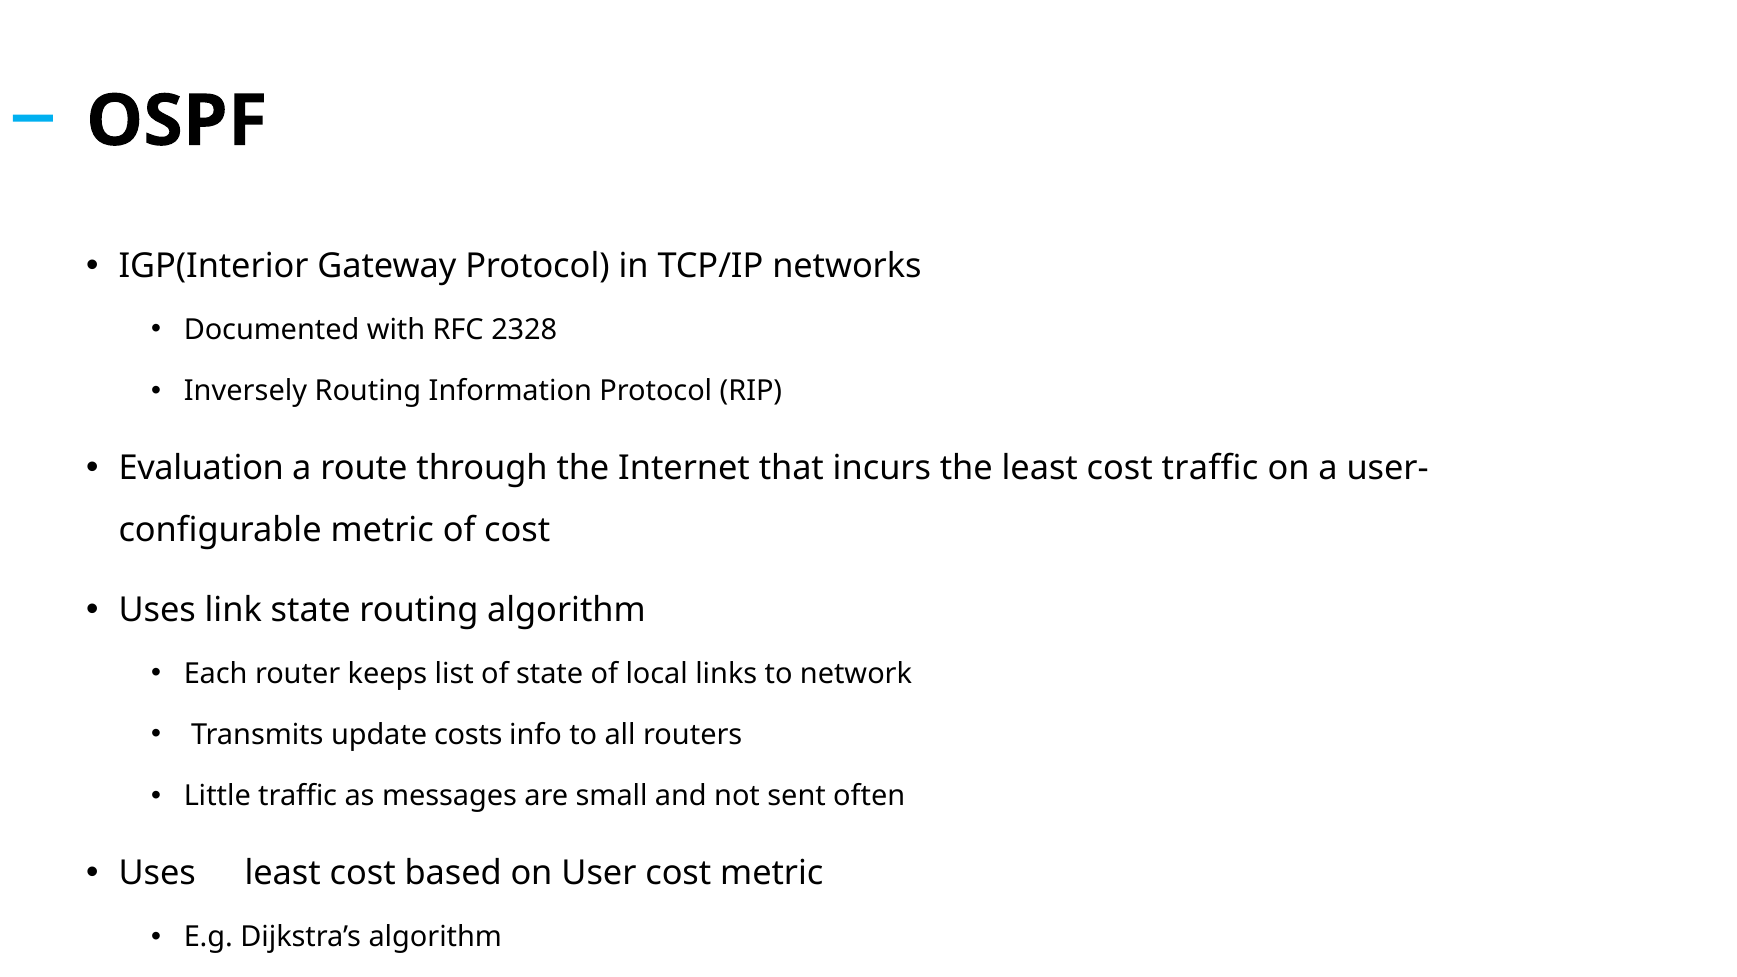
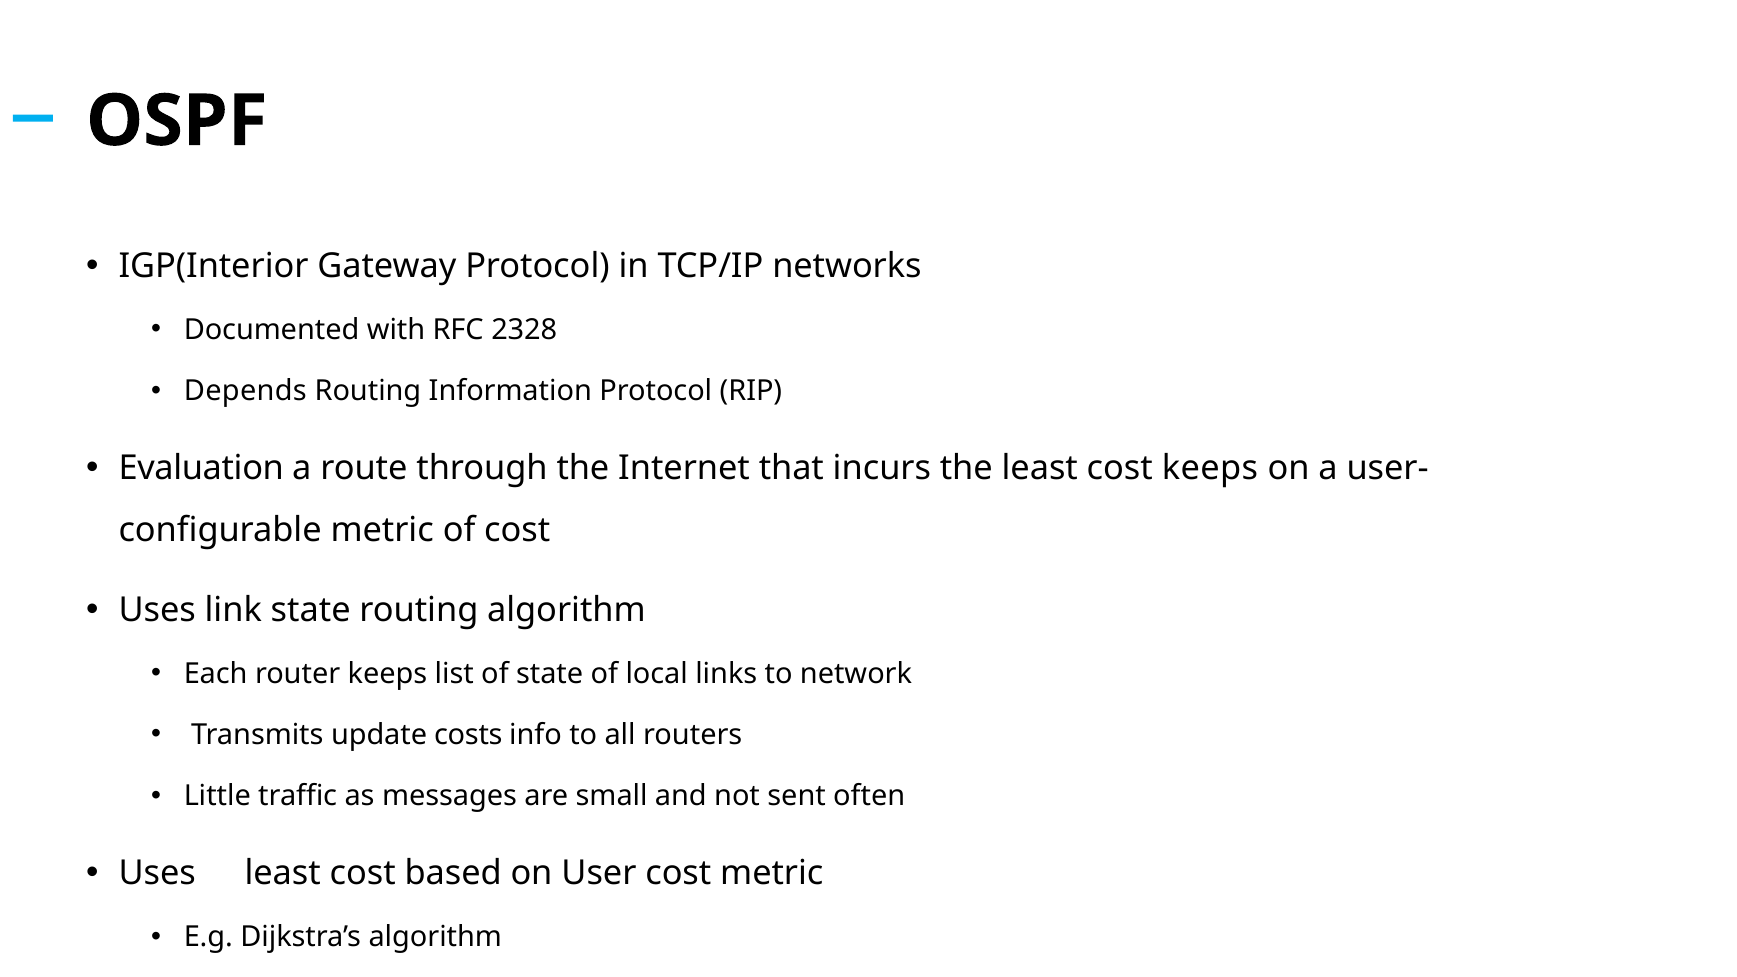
Inversely: Inversely -> Depends
cost traffic: traffic -> keeps
